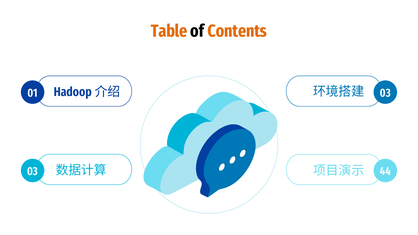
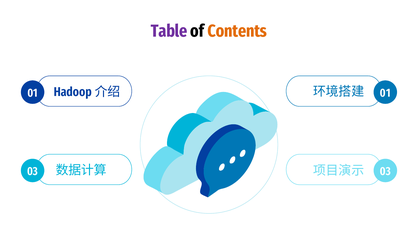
Table colour: orange -> purple
03 at (385, 93): 03 -> 01
44 at (385, 171): 44 -> 03
